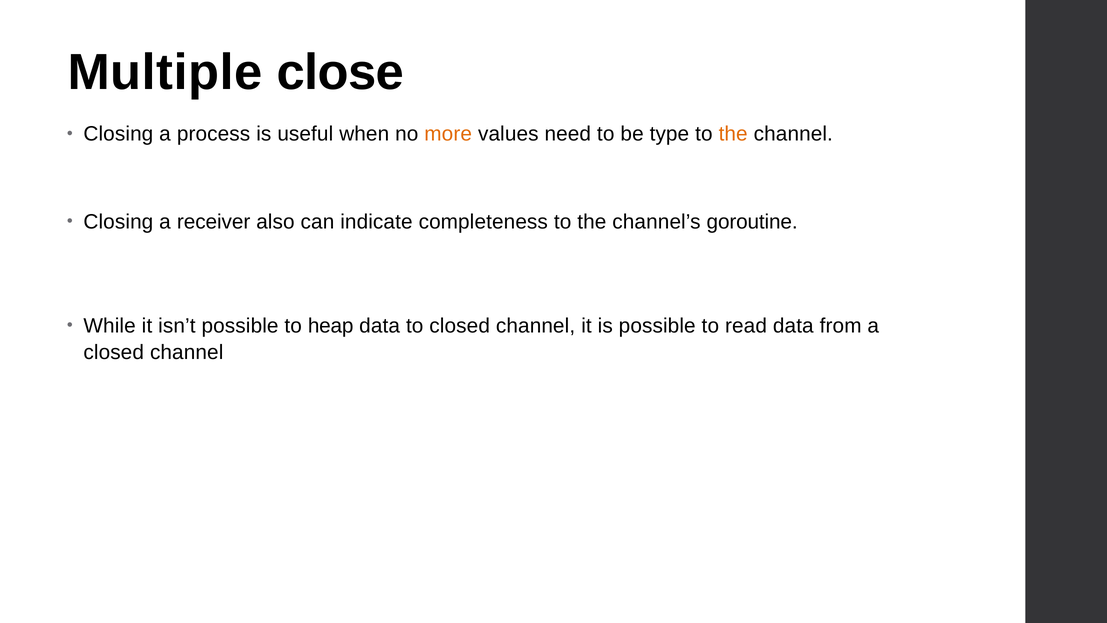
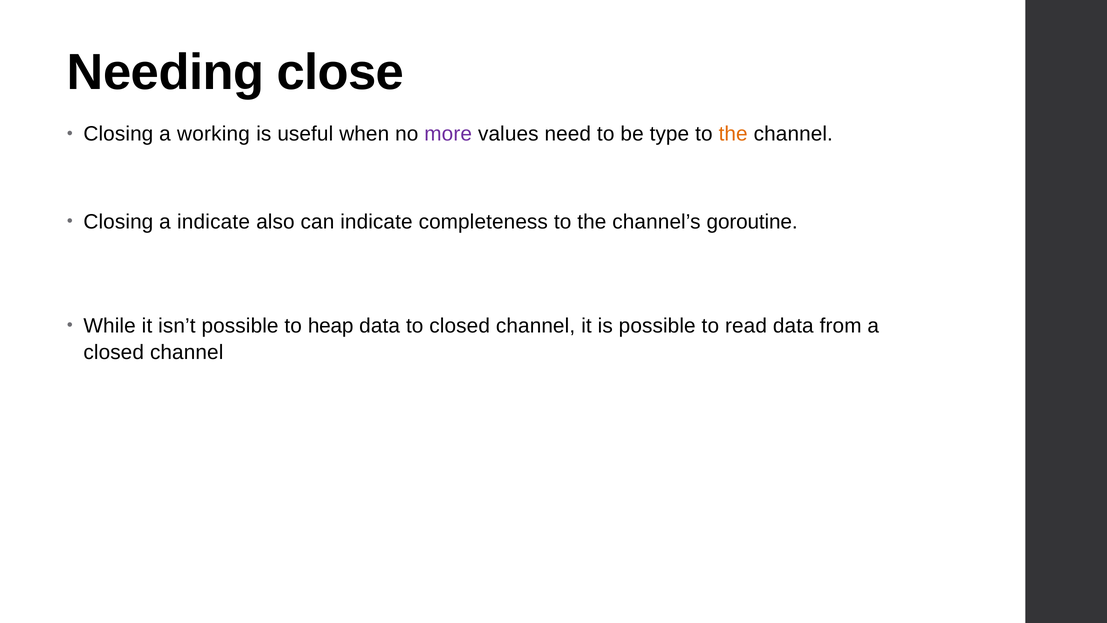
Multiple: Multiple -> Needing
process: process -> working
more colour: orange -> purple
a receiver: receiver -> indicate
